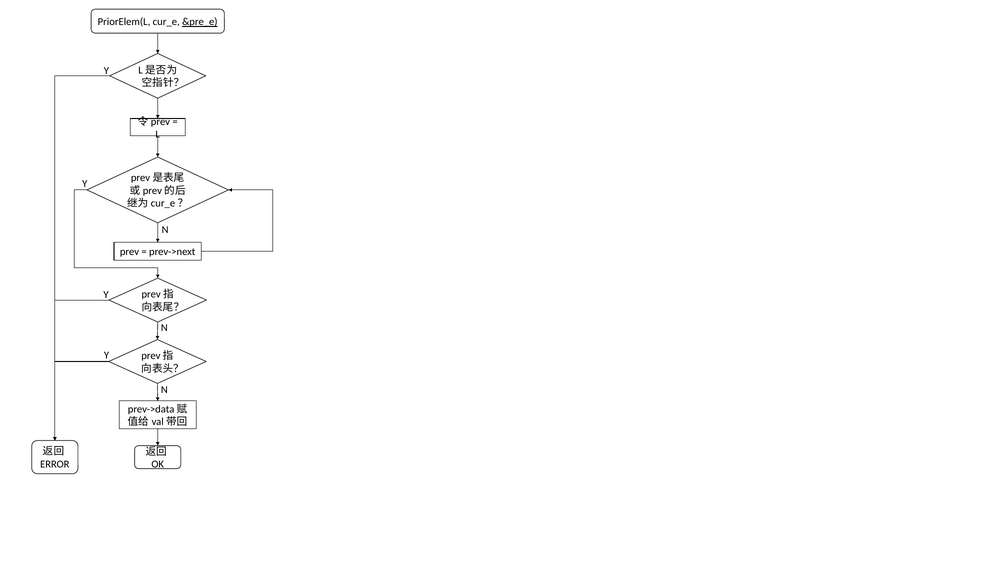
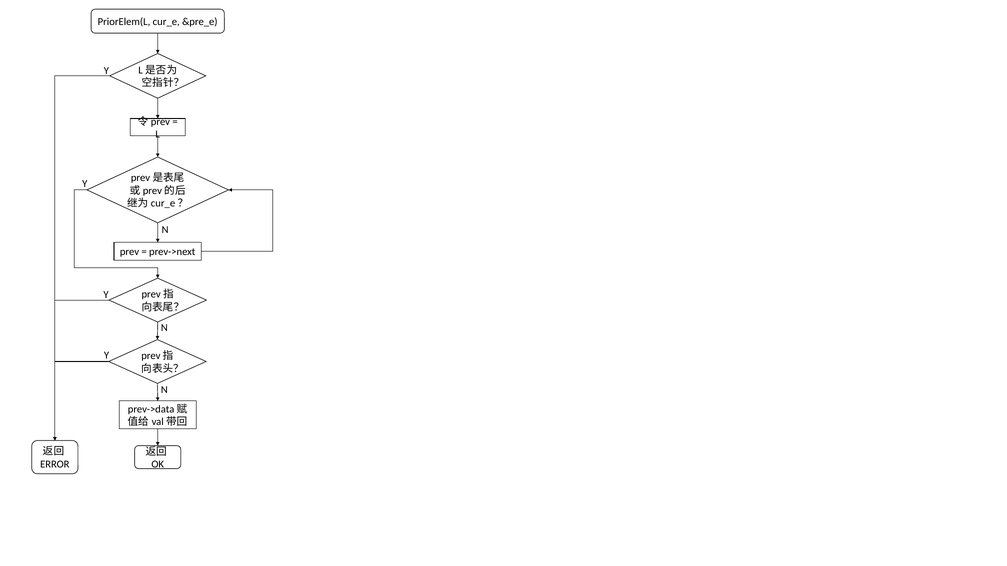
&pre_e underline: present -> none
